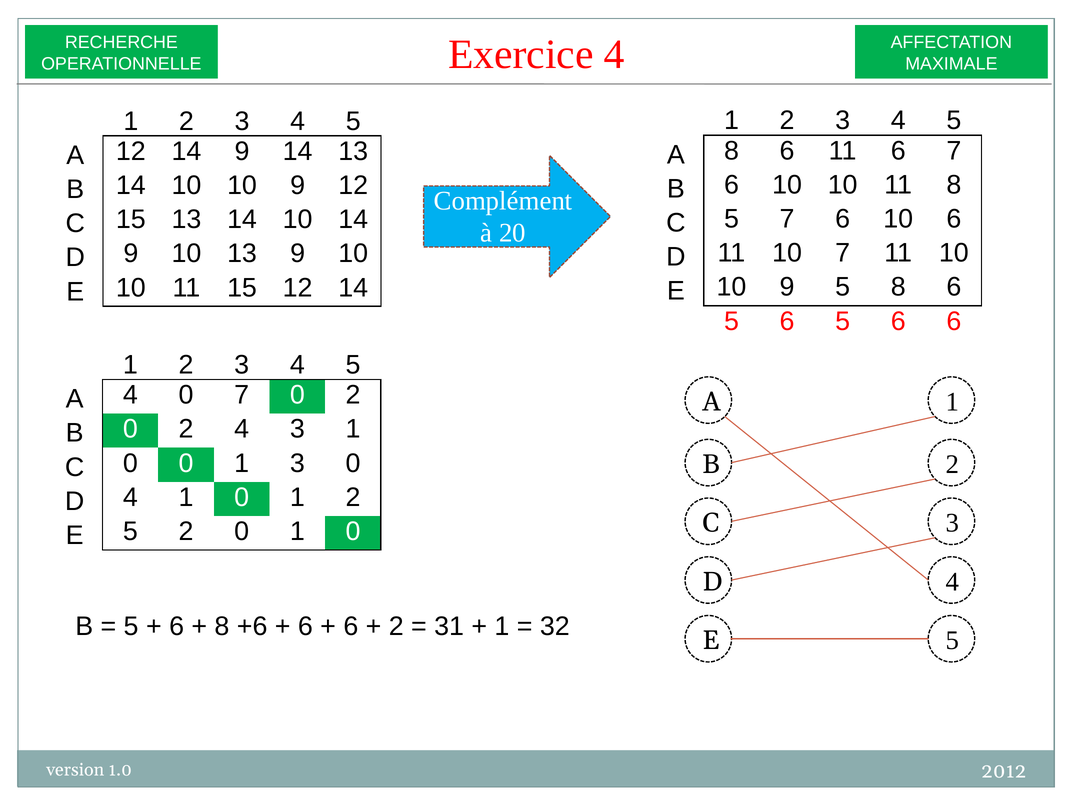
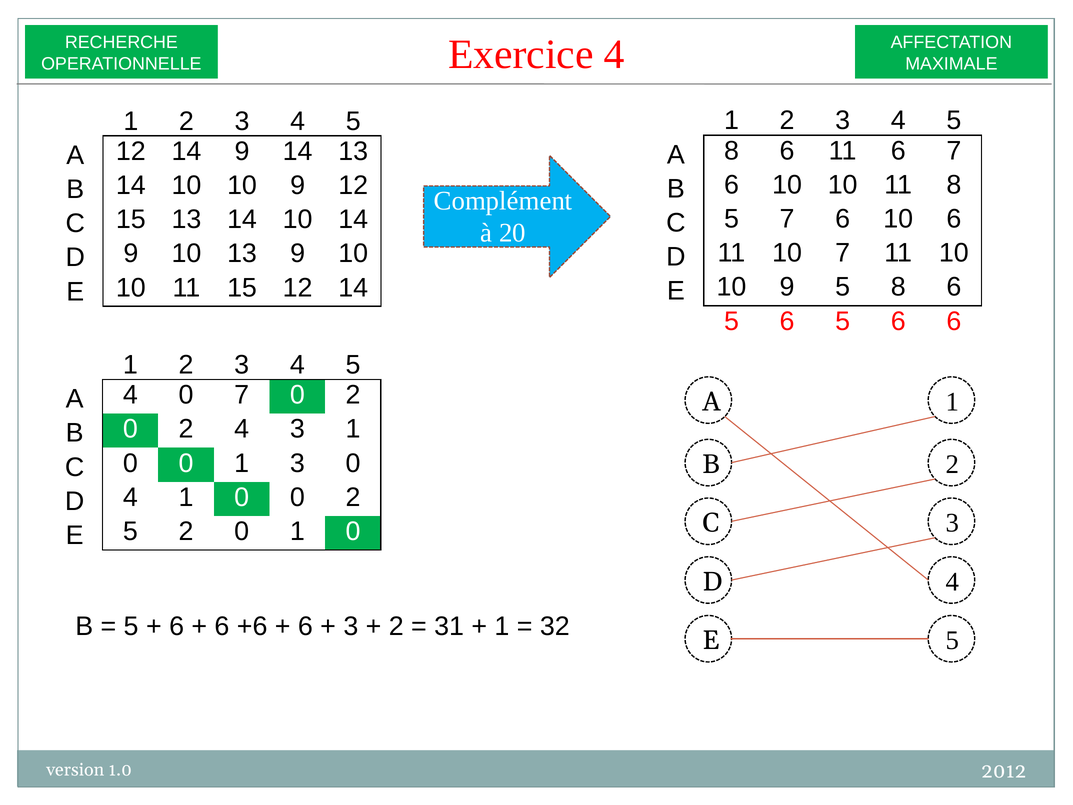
1 0 1: 1 -> 0
8 at (222, 626): 8 -> 6
6 at (351, 626): 6 -> 3
